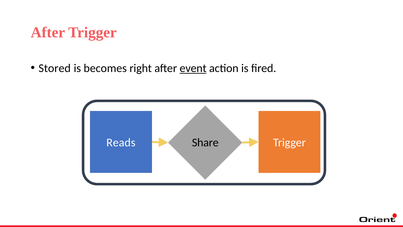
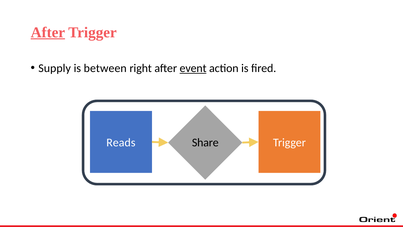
After at (48, 32) underline: none -> present
Stored: Stored -> Supply
becomes: becomes -> between
